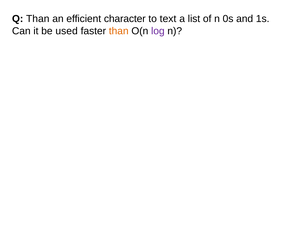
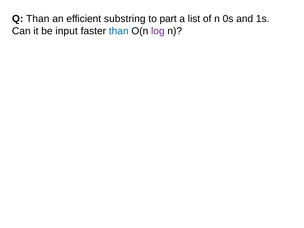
character: character -> substring
text: text -> part
used: used -> input
than at (119, 31) colour: orange -> blue
